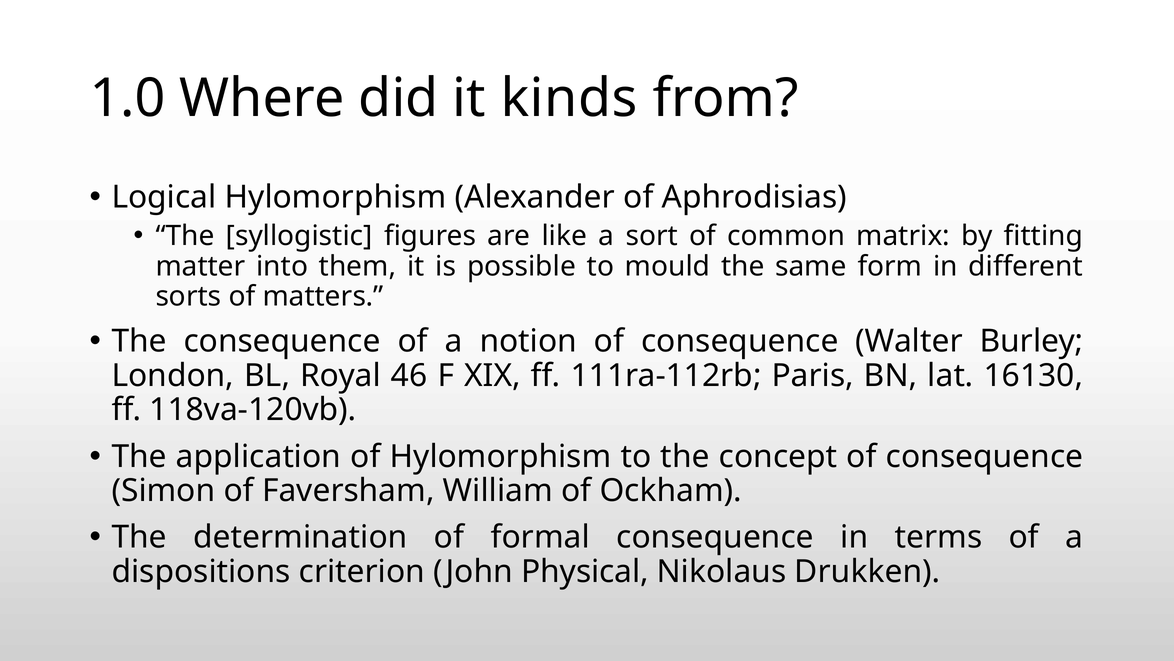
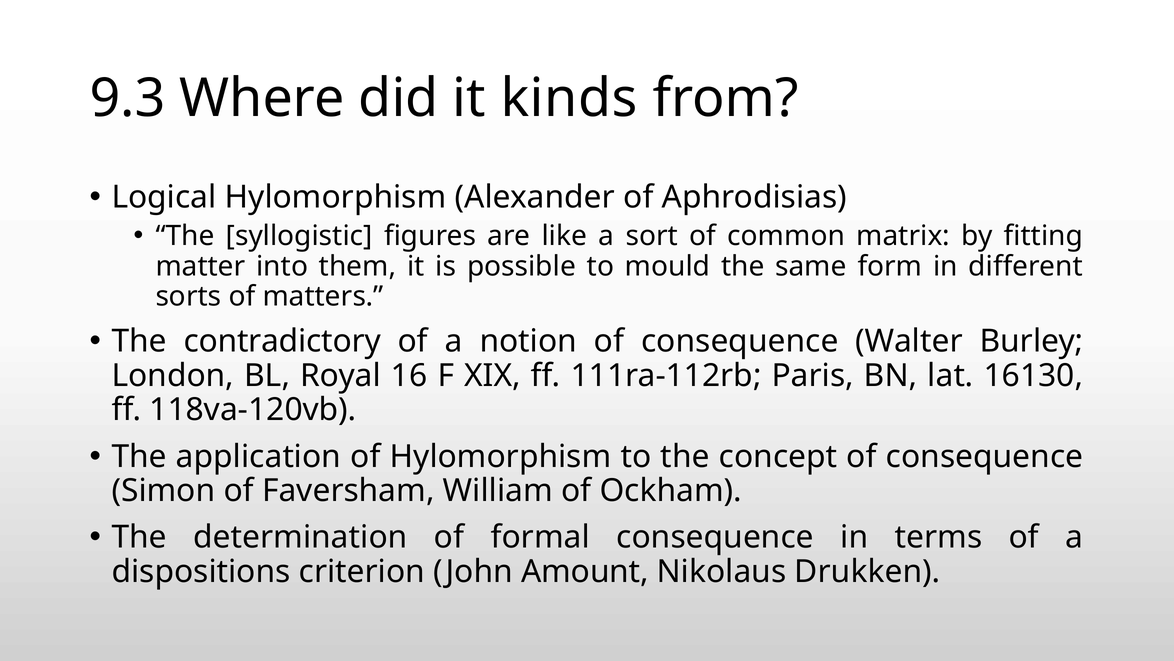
1.0: 1.0 -> 9.3
The consequence: consequence -> contradictory
46: 46 -> 16
Physical: Physical -> Amount
